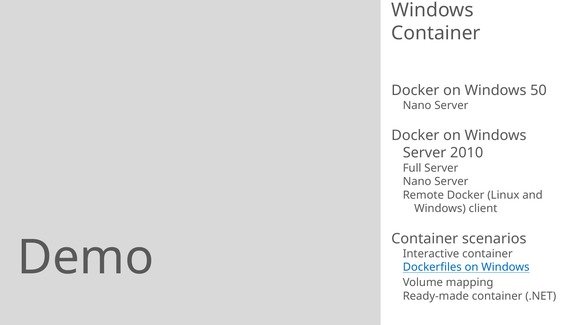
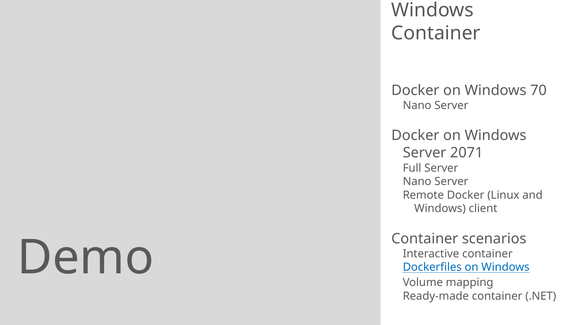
50: 50 -> 70
2010: 2010 -> 2071
